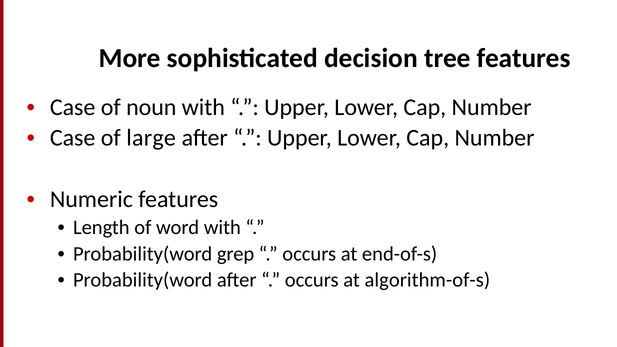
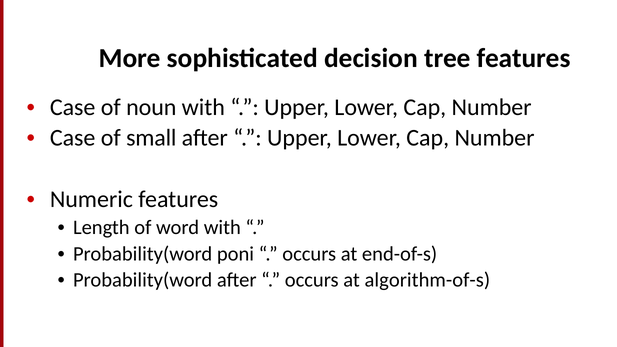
large: large -> small
grep: grep -> poni
